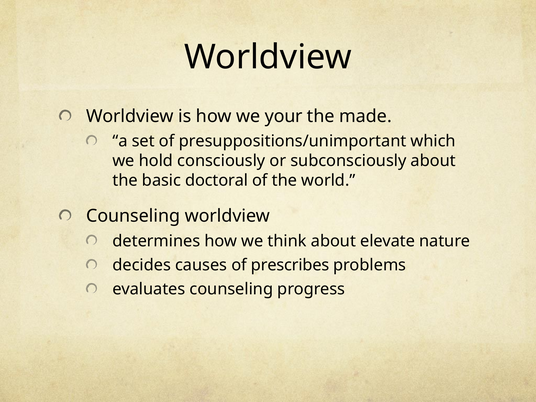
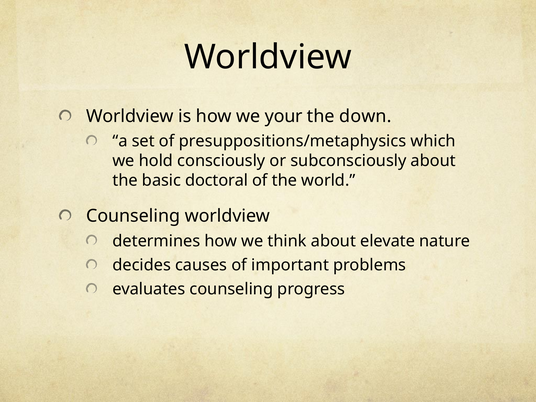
made: made -> down
presuppositions/unimportant: presuppositions/unimportant -> presuppositions/metaphysics
prescribes: prescribes -> important
